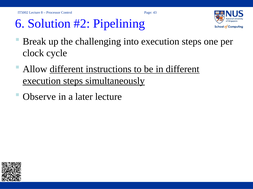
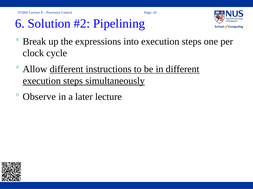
challenging: challenging -> expressions
